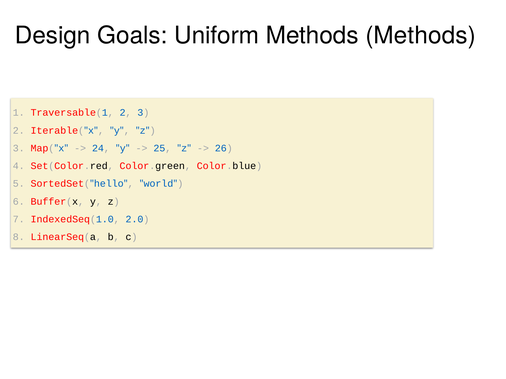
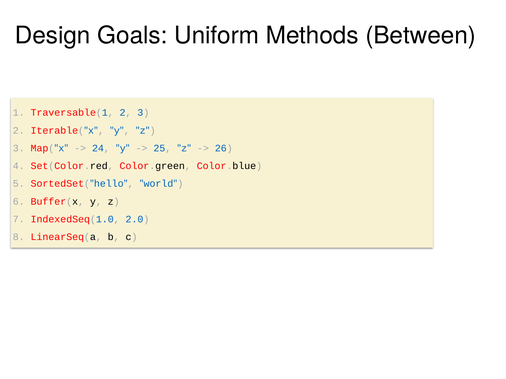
Methods Methods: Methods -> Between
